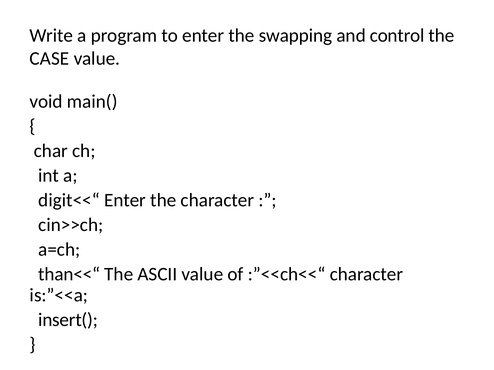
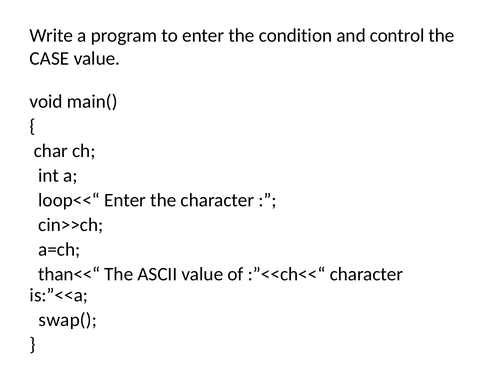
swapping: swapping -> condition
digit<<“: digit<<“ -> loop<<“
insert(: insert( -> swap(
